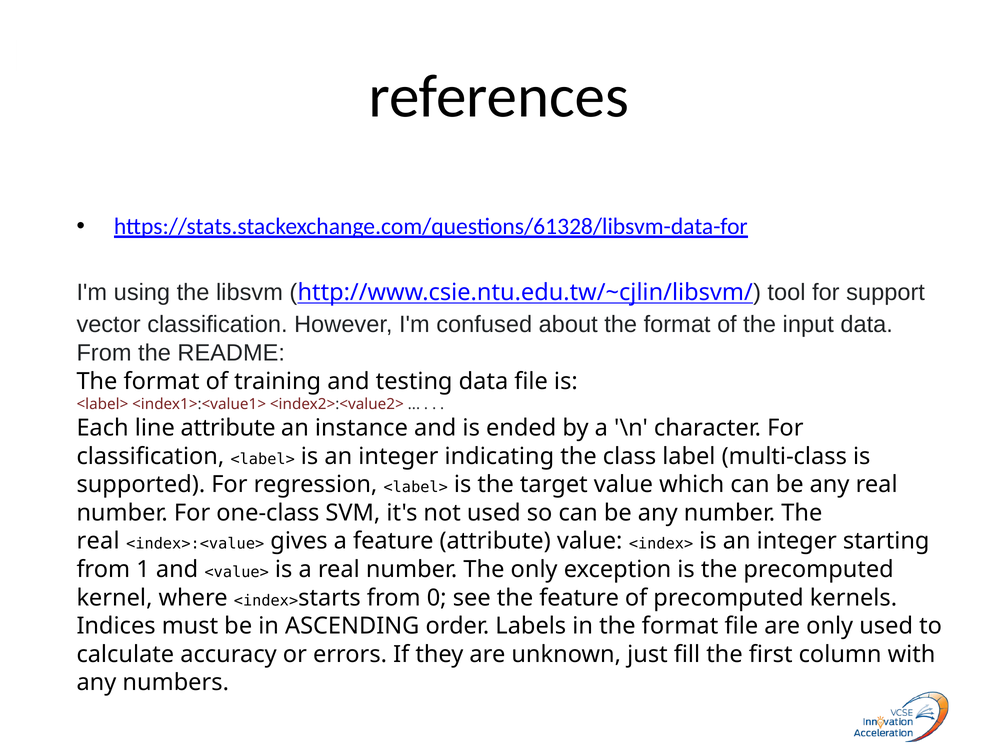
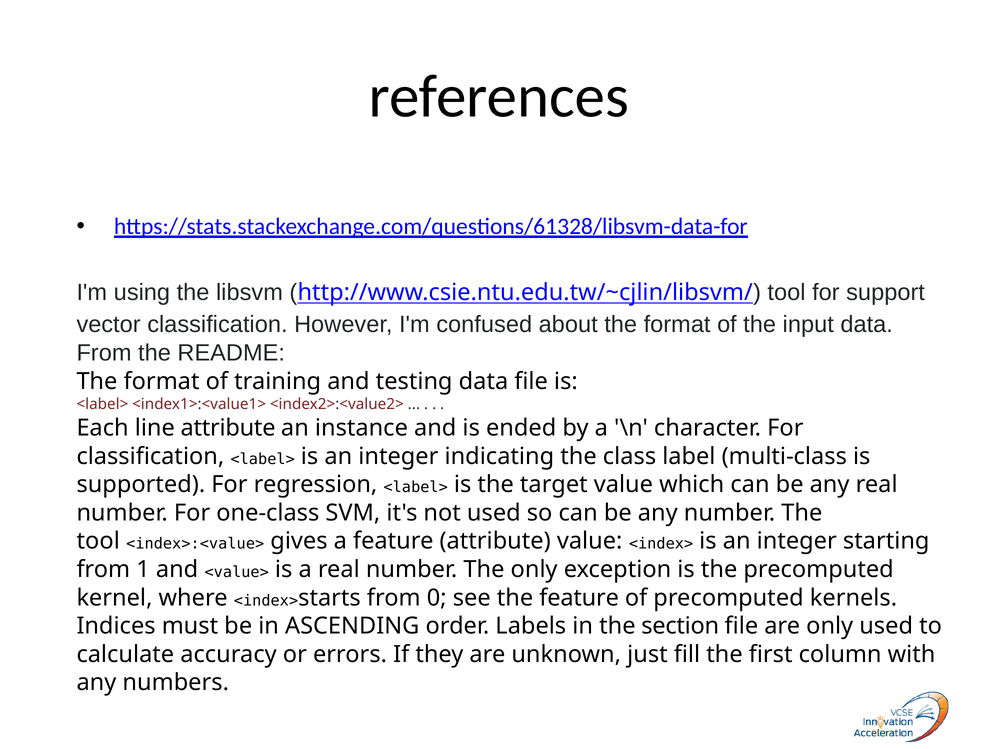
real at (98, 541): real -> tool
in the format: format -> section
